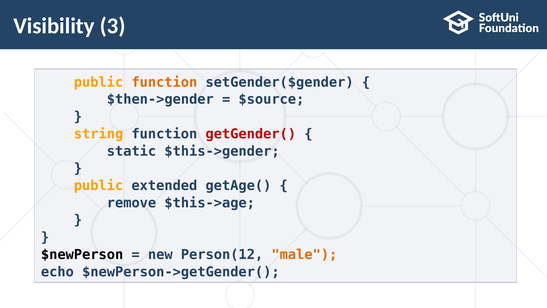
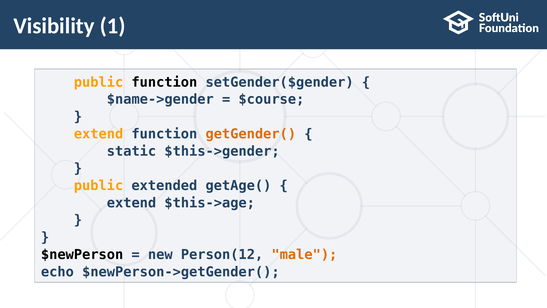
3: 3 -> 1
function at (164, 82) colour: orange -> black
$then->gender: $then->gender -> $name->gender
$source: $source -> $course
string at (99, 134): string -> extend
getGender( colour: red -> orange
remove at (132, 203): remove -> extend
